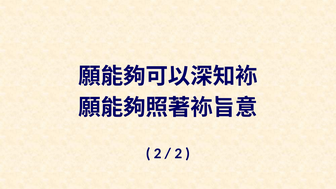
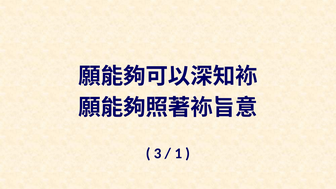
2 at (158, 153): 2 -> 3
2 at (178, 153): 2 -> 1
